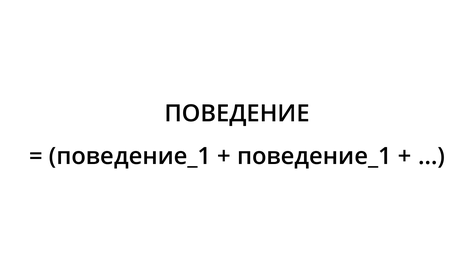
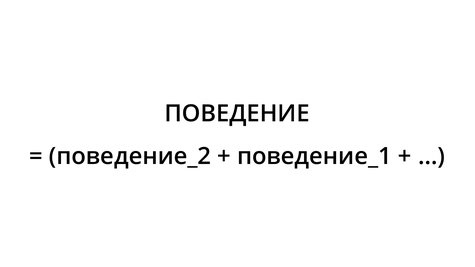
поведение_1 at (130, 156): поведение_1 -> поведение_2
